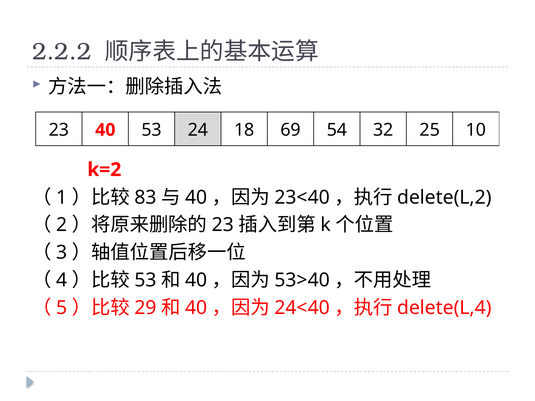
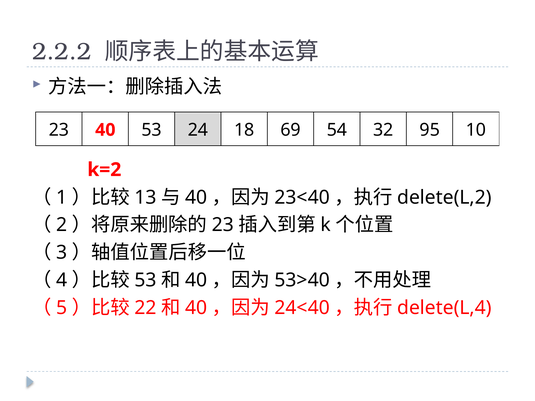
25: 25 -> 95
83: 83 -> 13
29: 29 -> 22
